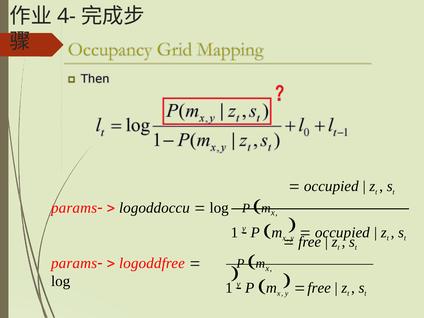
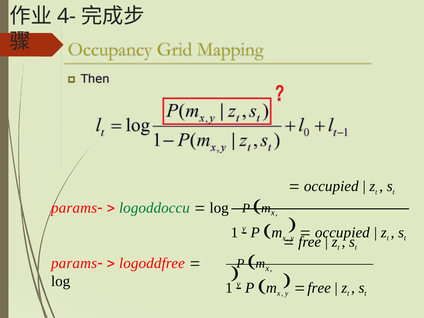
logoddoccu colour: black -> green
